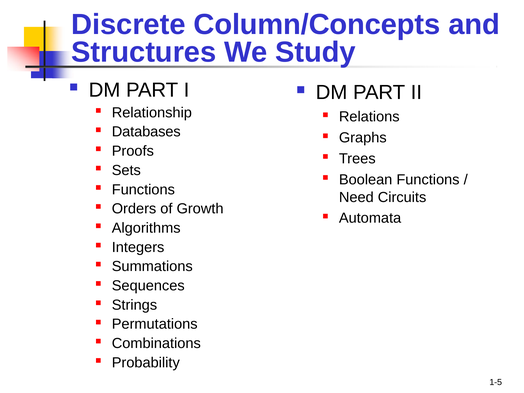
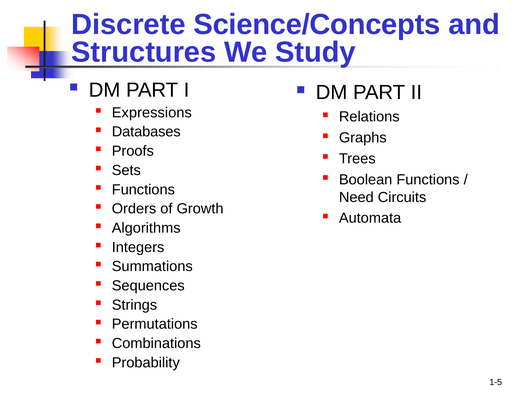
Column/Concepts: Column/Concepts -> Science/Concepts
Relationship: Relationship -> Expressions
